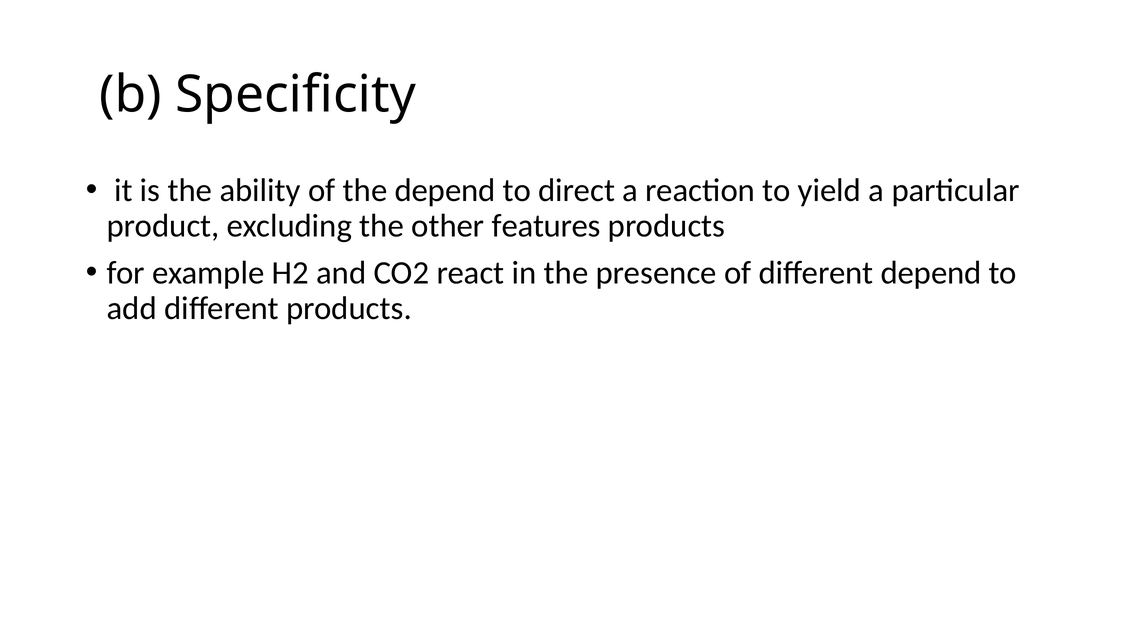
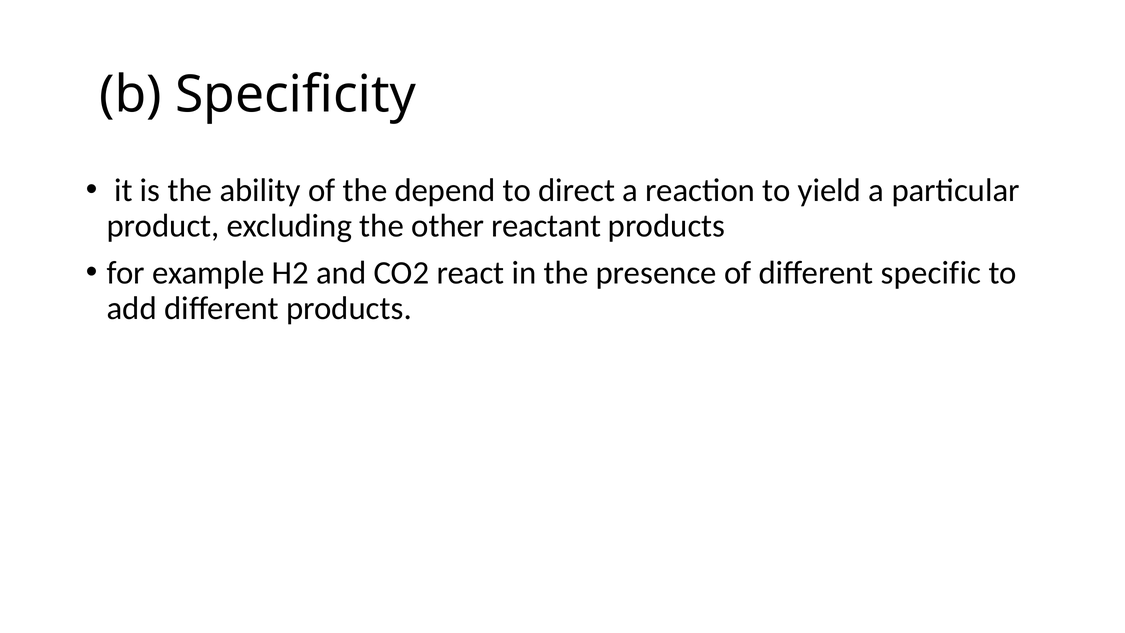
features: features -> reactant
different depend: depend -> specific
